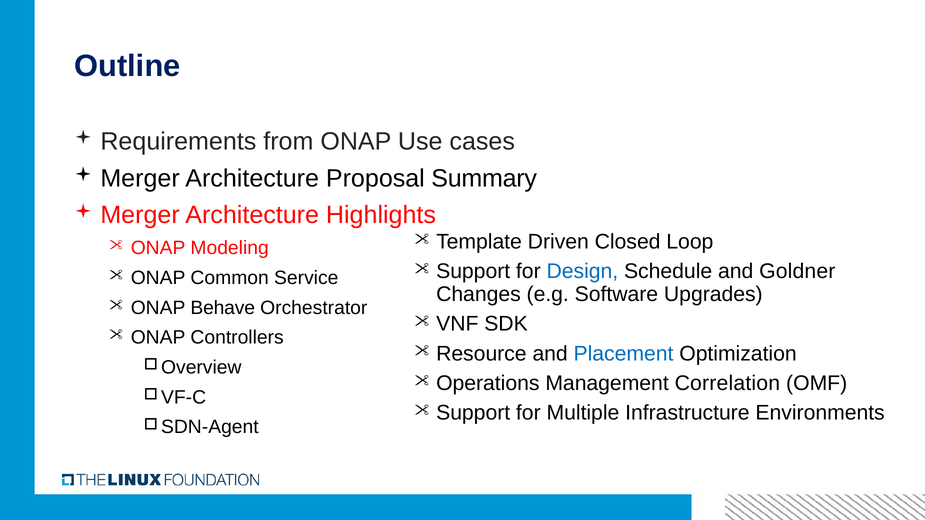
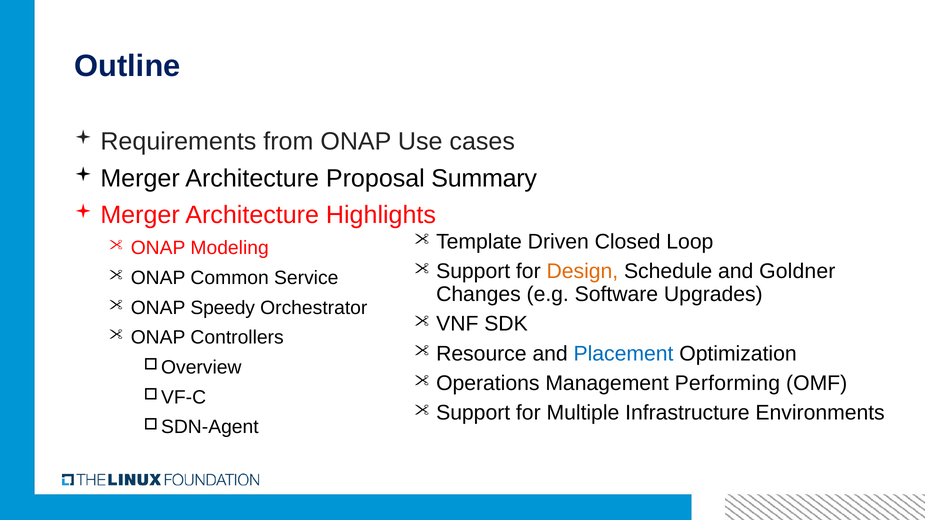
Design colour: blue -> orange
Behave: Behave -> Speedy
Correlation: Correlation -> Performing
